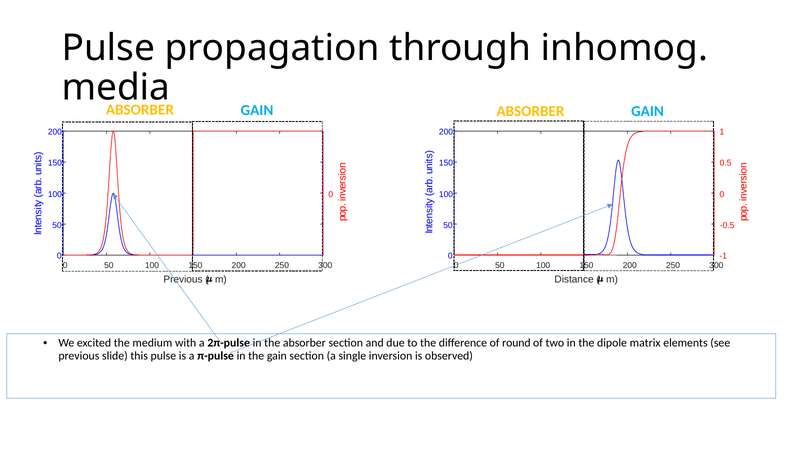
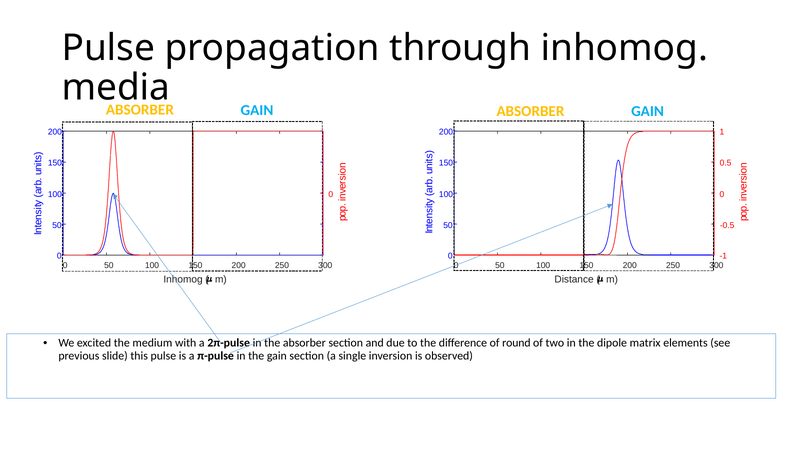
Previous at (183, 280): Previous -> Inhomog
